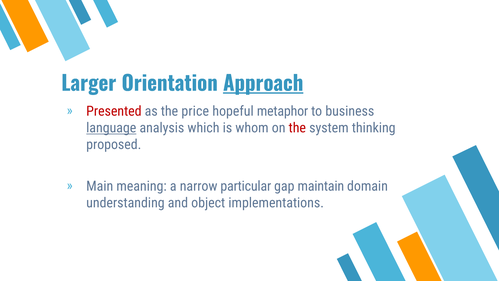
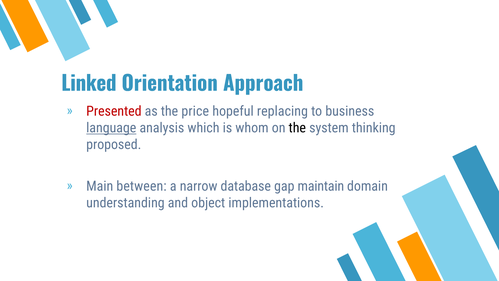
Larger: Larger -> Linked
Approach underline: present -> none
metaphor: metaphor -> replacing
the at (297, 128) colour: red -> black
meaning: meaning -> between
particular: particular -> database
